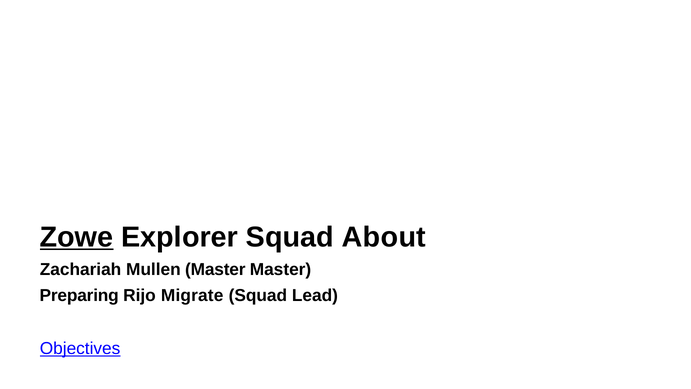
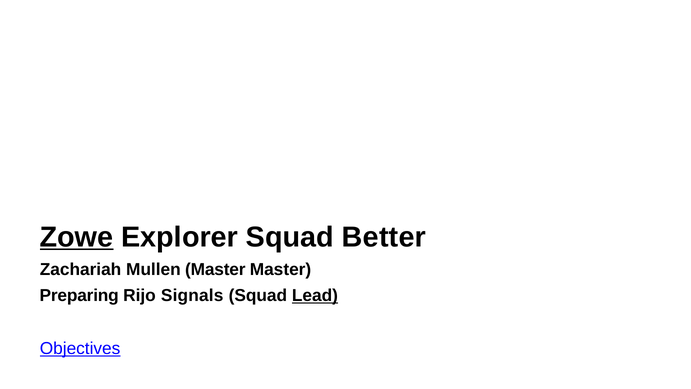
About: About -> Better
Migrate: Migrate -> Signals
Lead underline: none -> present
